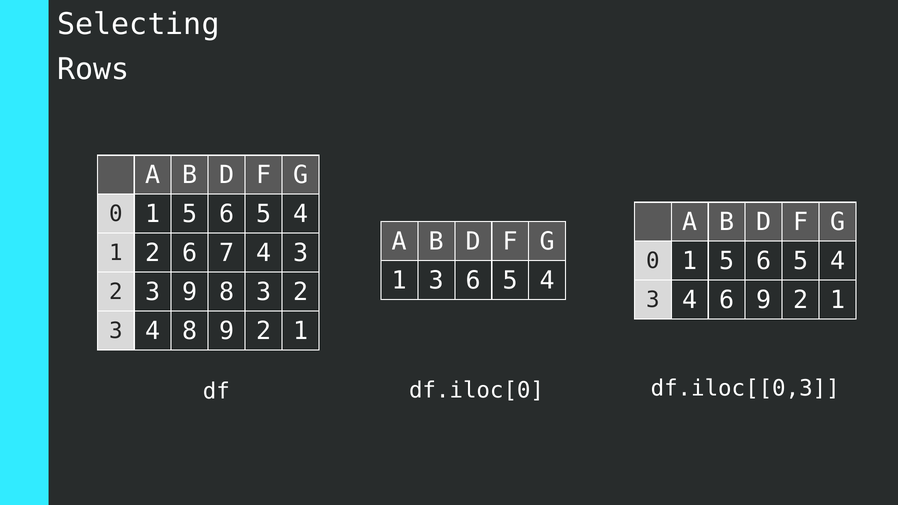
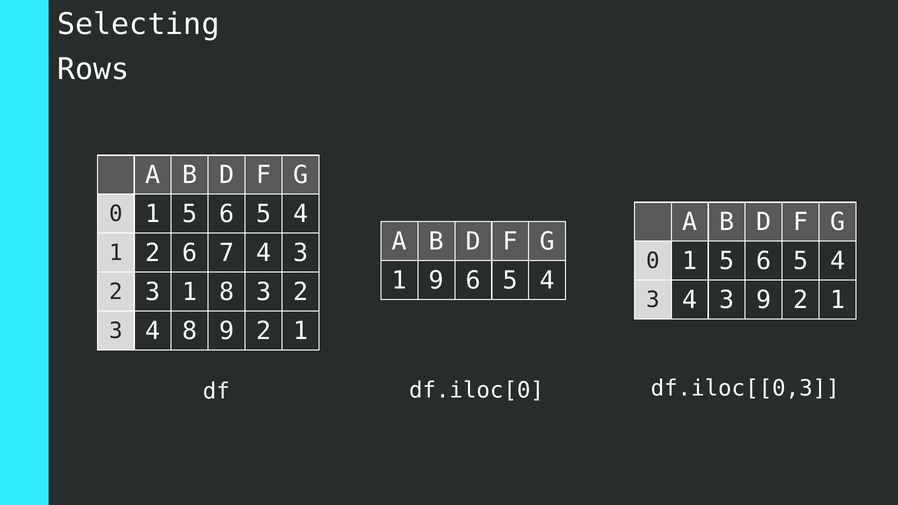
1 3: 3 -> 9
3 9: 9 -> 1
3 4 6: 6 -> 3
